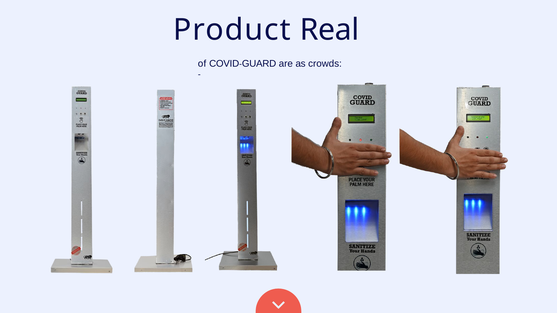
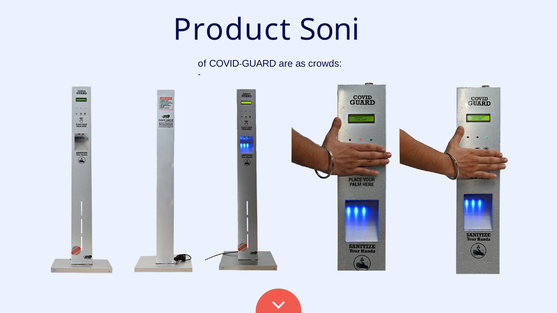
Real: Real -> Soni
